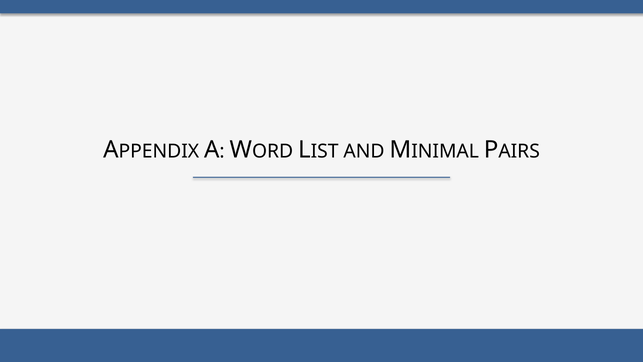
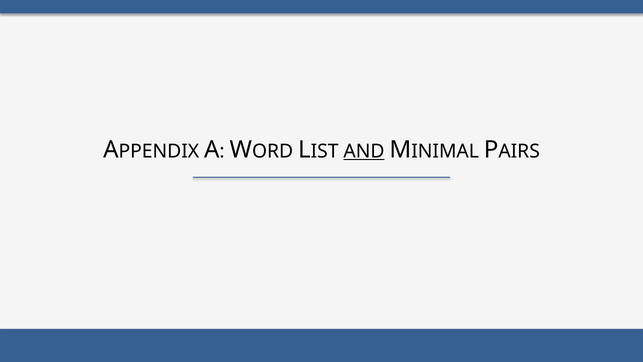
AND underline: none -> present
